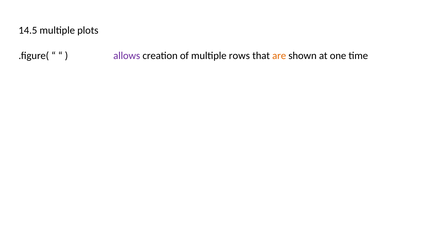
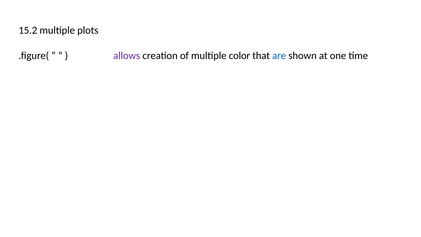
14.5: 14.5 -> 15.2
rows: rows -> color
are colour: orange -> blue
